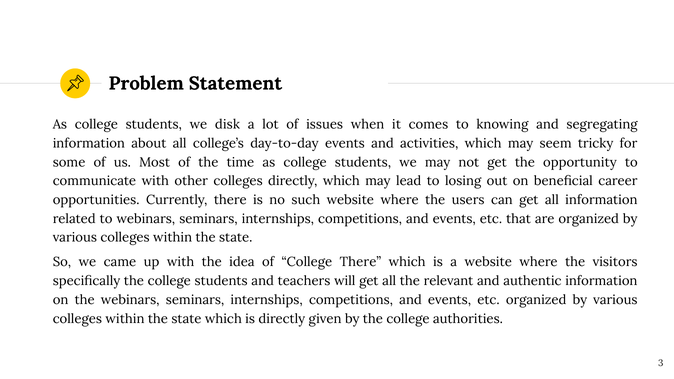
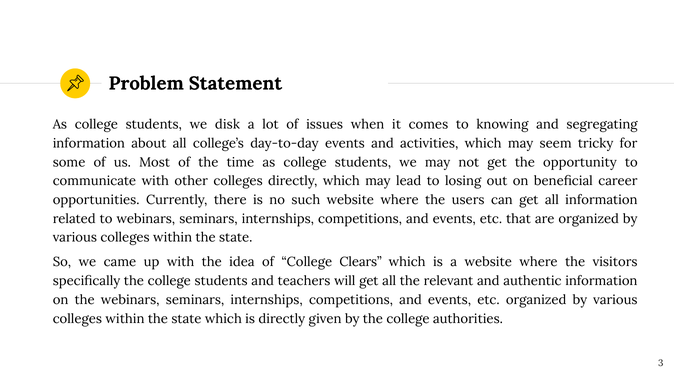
College There: There -> Clears
